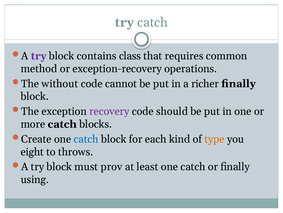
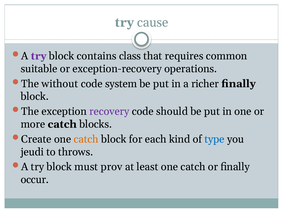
try catch: catch -> cause
method: method -> suitable
cannot: cannot -> system
catch at (86, 139) colour: blue -> orange
type colour: orange -> blue
eight: eight -> jeudi
using: using -> occur
